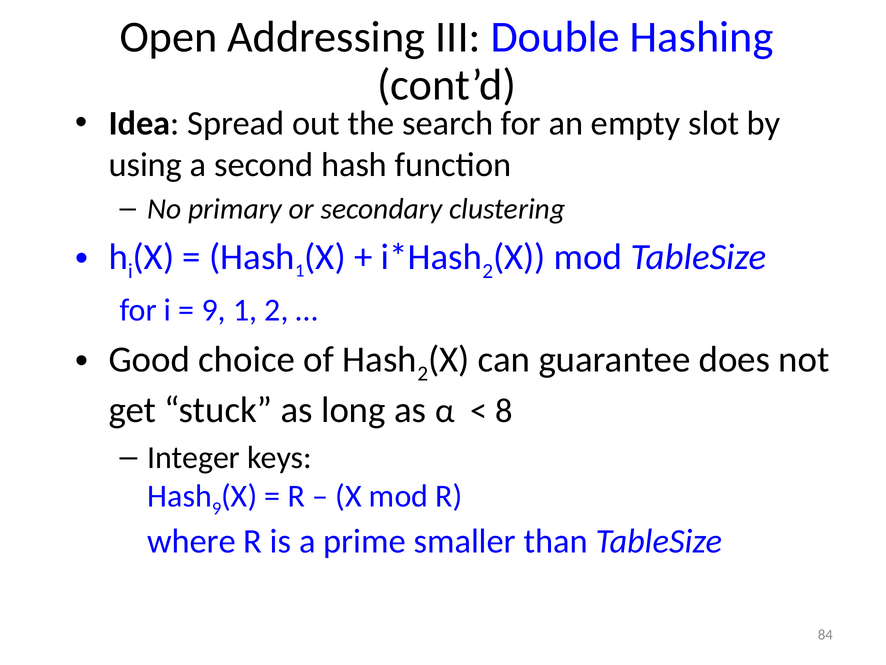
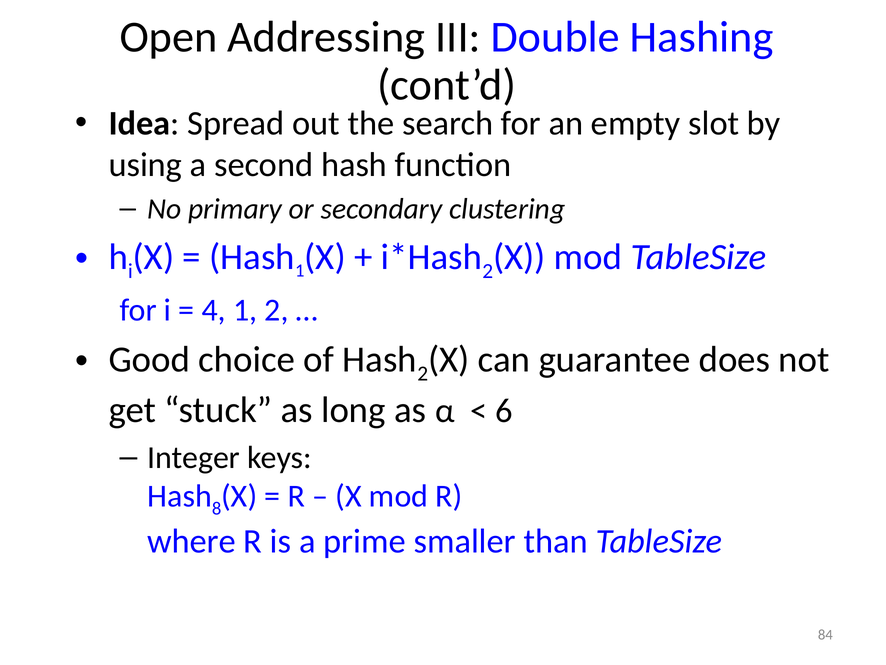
9 at (214, 310): 9 -> 4
8: 8 -> 6
Hash 9: 9 -> 8
